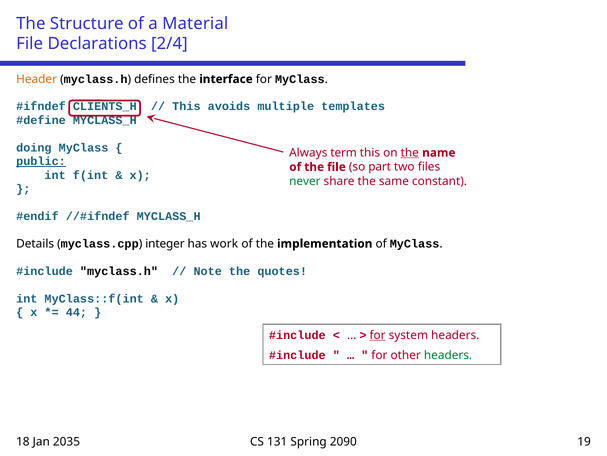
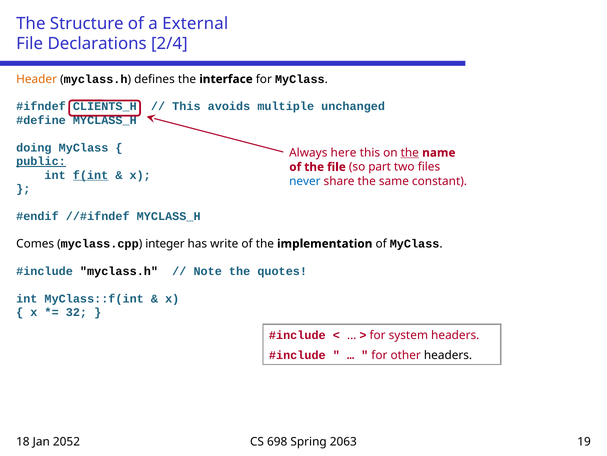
Material: Material -> External
templates: templates -> unchanged
term: term -> here
f(int underline: none -> present
never colour: green -> blue
Details: Details -> Comes
work: work -> write
44: 44 -> 32
for at (378, 335) underline: present -> none
headers at (448, 355) colour: green -> black
2035: 2035 -> 2052
131: 131 -> 698
2090: 2090 -> 2063
